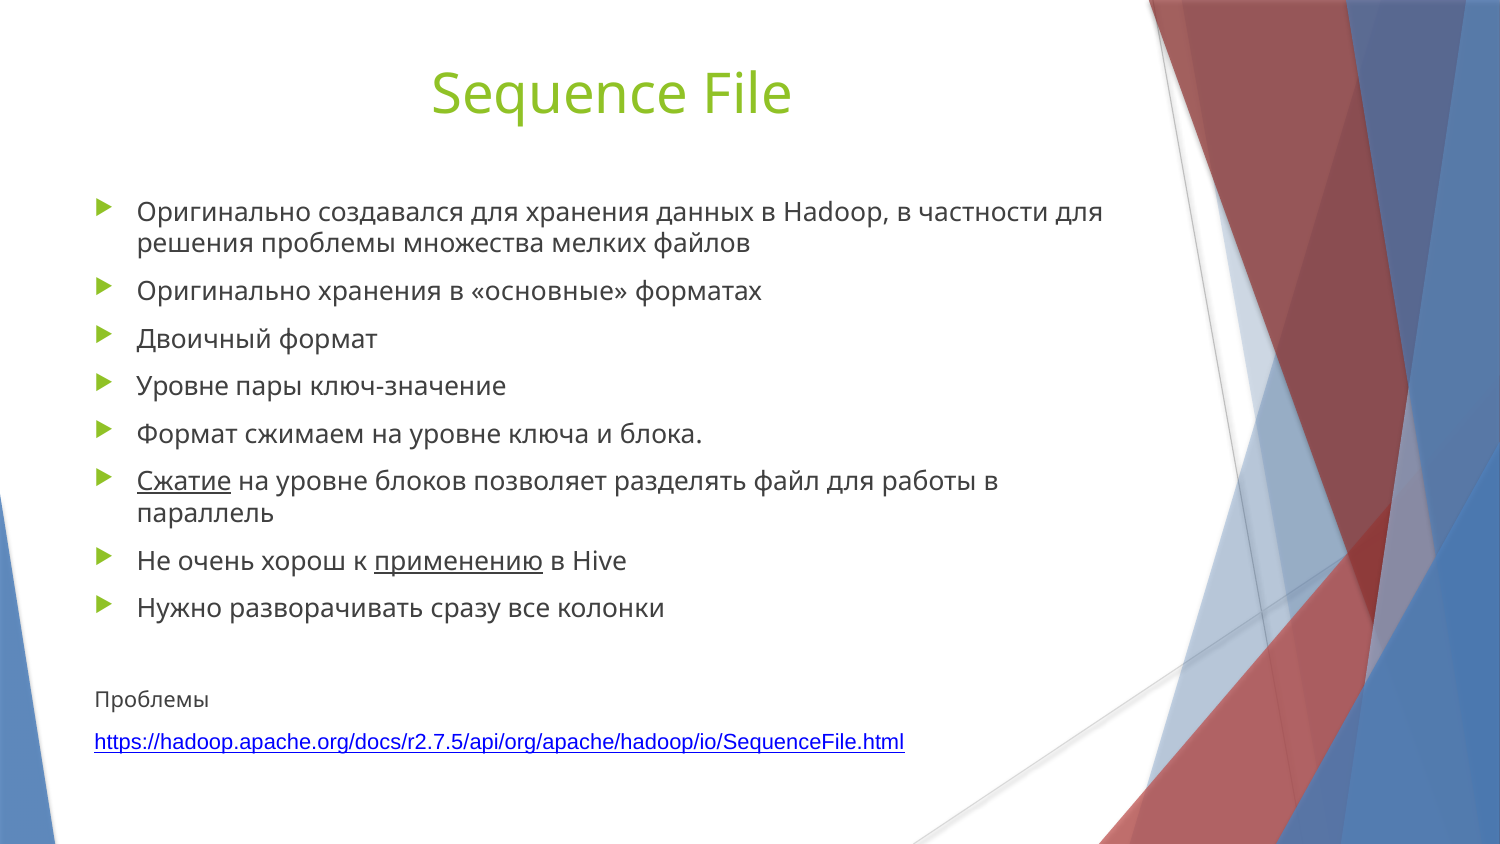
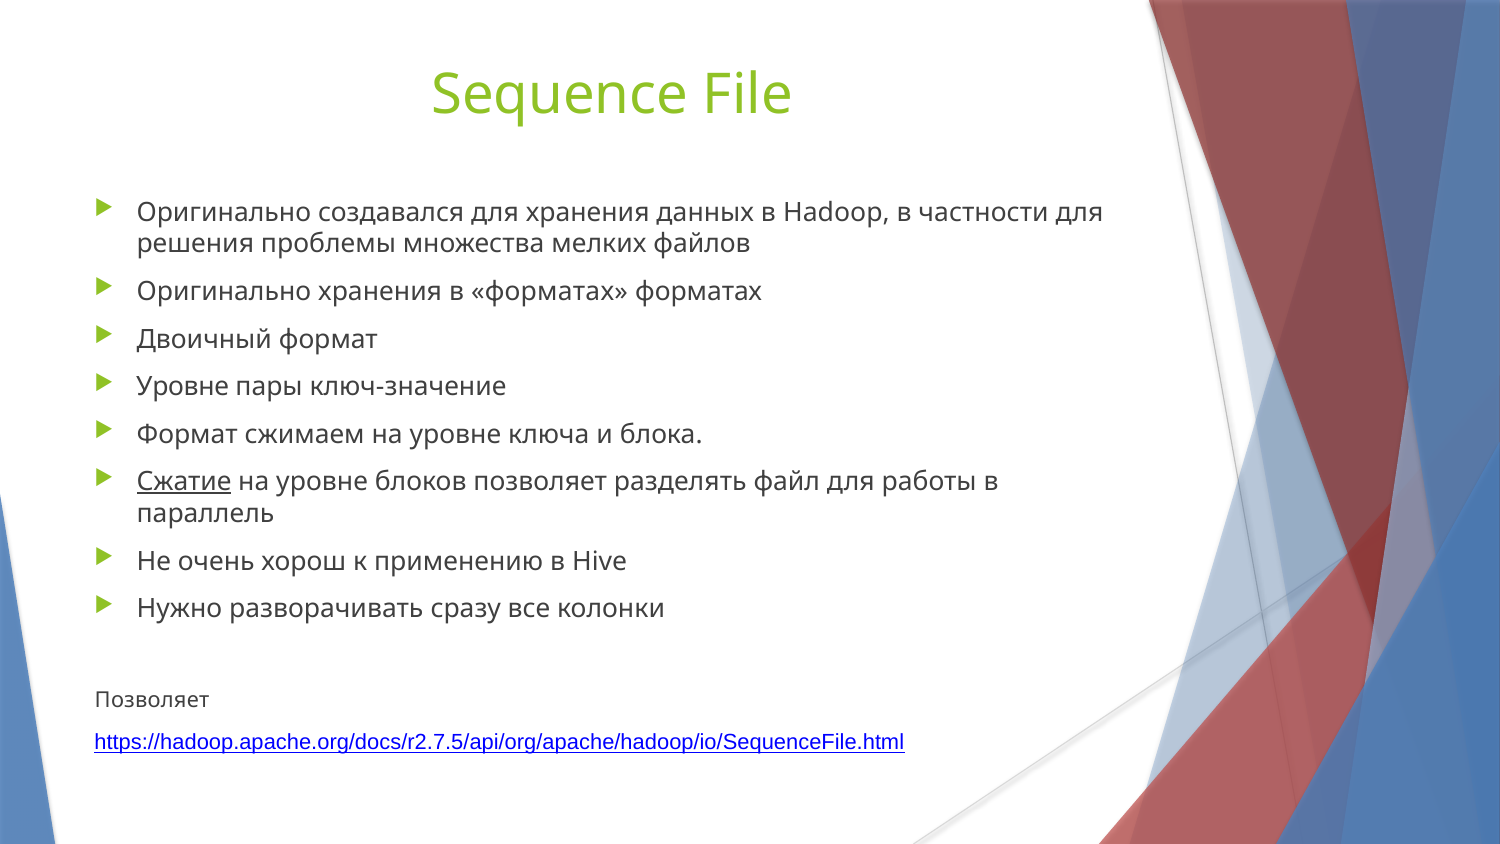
в основные: основные -> форматах
применению underline: present -> none
Проблемы at (152, 701): Проблемы -> Позволяет
